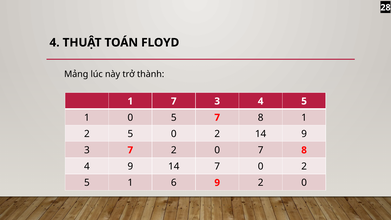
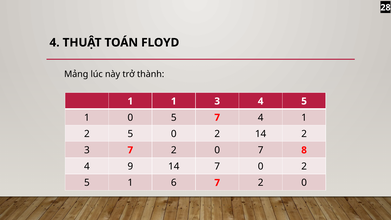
1 7: 7 -> 1
5 7 8: 8 -> 4
14 9: 9 -> 2
6 9: 9 -> 7
